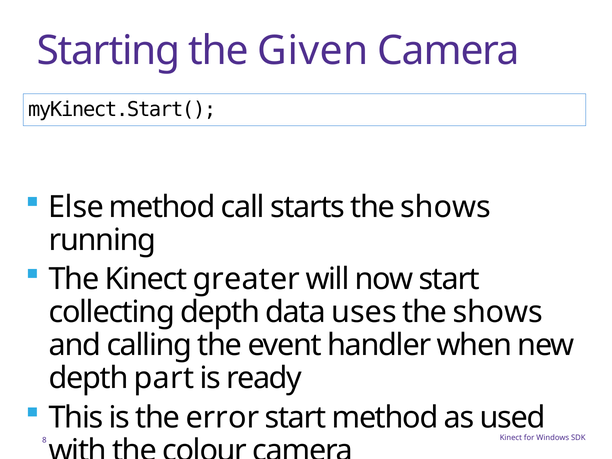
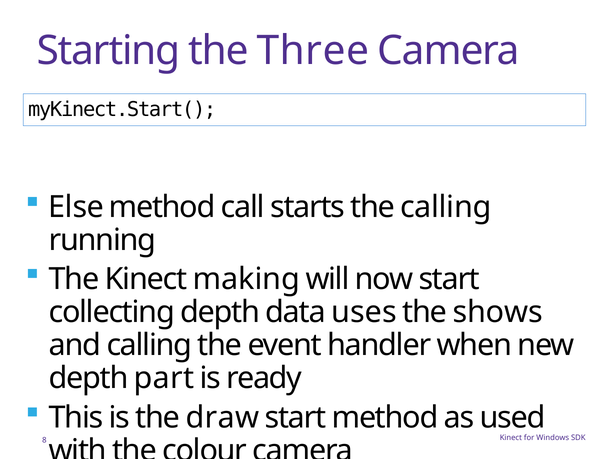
Given: Given -> Three
starts the shows: shows -> calling
greater: greater -> making
error: error -> draw
